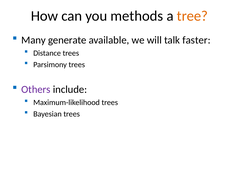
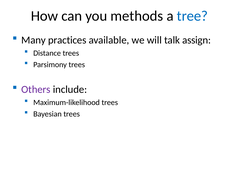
tree colour: orange -> blue
generate: generate -> practices
faster: faster -> assign
